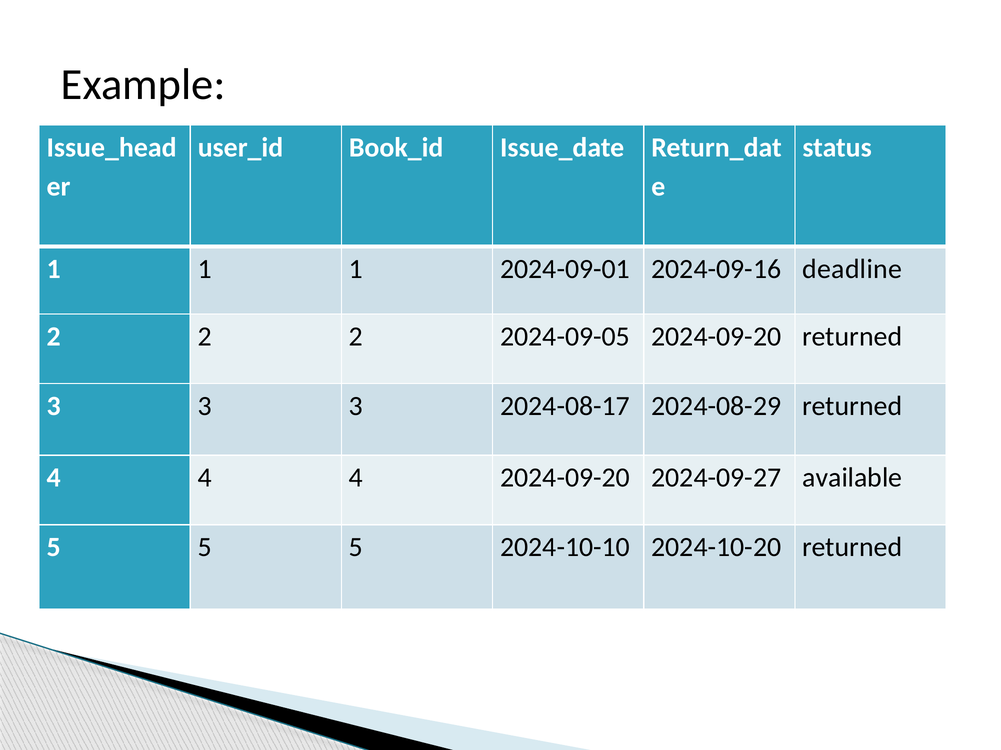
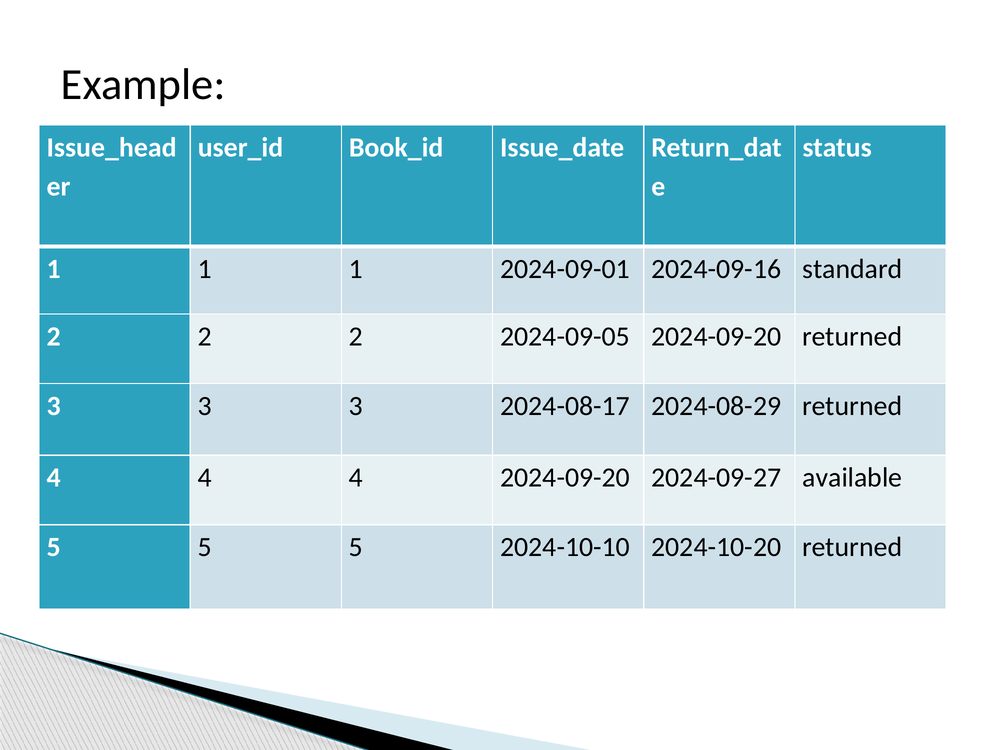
deadline: deadline -> standard
